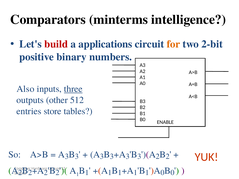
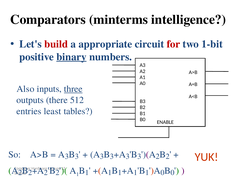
applications: applications -> appropriate
for colour: orange -> red
2-bit: 2-bit -> 1-bit
binary underline: none -> present
other: other -> there
store: store -> least
